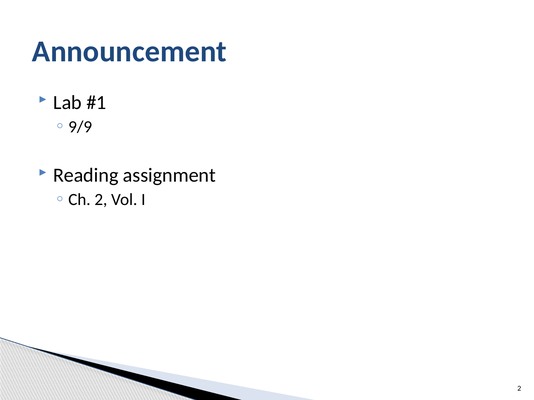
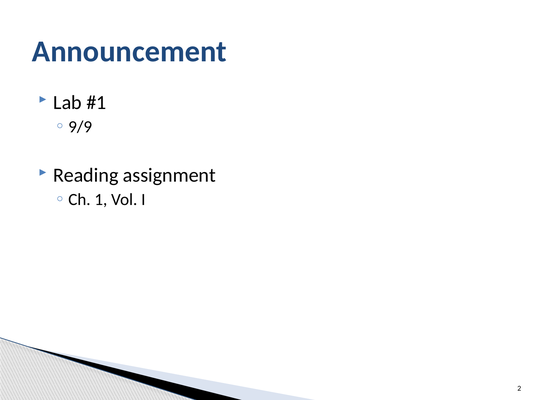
2 at (101, 200): 2 -> 1
